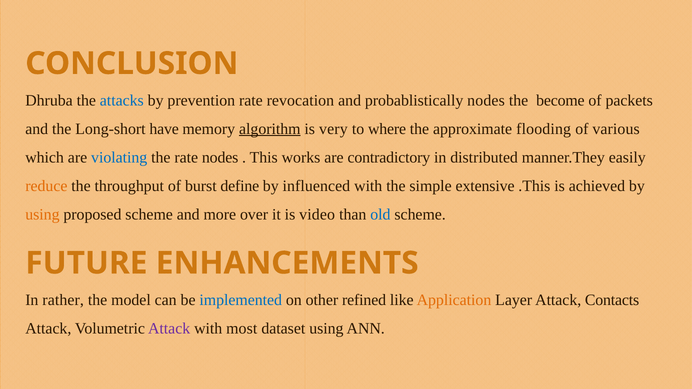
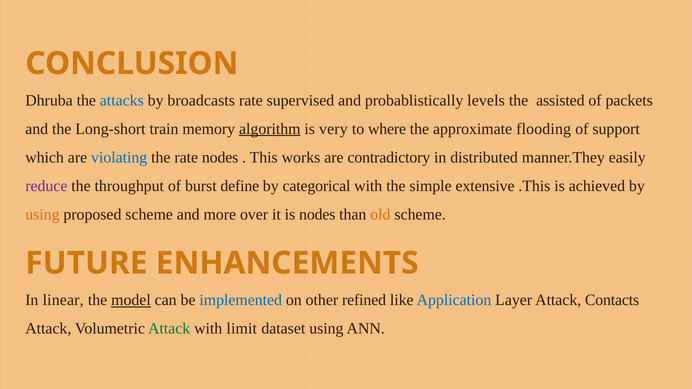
prevention: prevention -> broadcasts
revocation: revocation -> supervised
probablistically nodes: nodes -> levels
become: become -> assisted
have: have -> train
various: various -> support
reduce colour: orange -> purple
influenced: influenced -> categorical
is video: video -> nodes
old colour: blue -> orange
rather: rather -> linear
model underline: none -> present
Application colour: orange -> blue
Attack at (169, 329) colour: purple -> green
most: most -> limit
